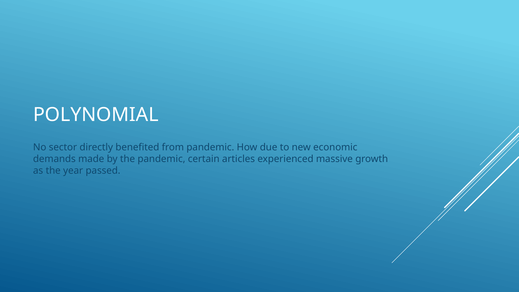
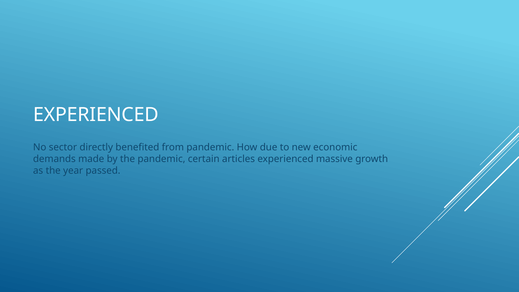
POLYNOMIAL at (96, 115): POLYNOMIAL -> EXPERIENCED
